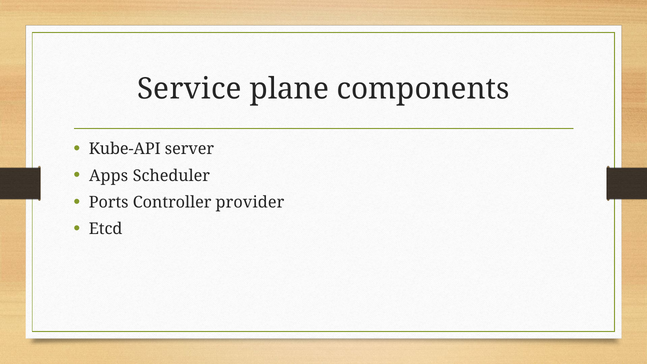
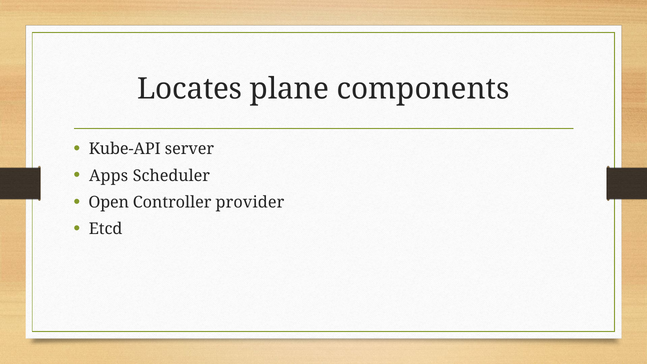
Service: Service -> Locates
Ports: Ports -> Open
